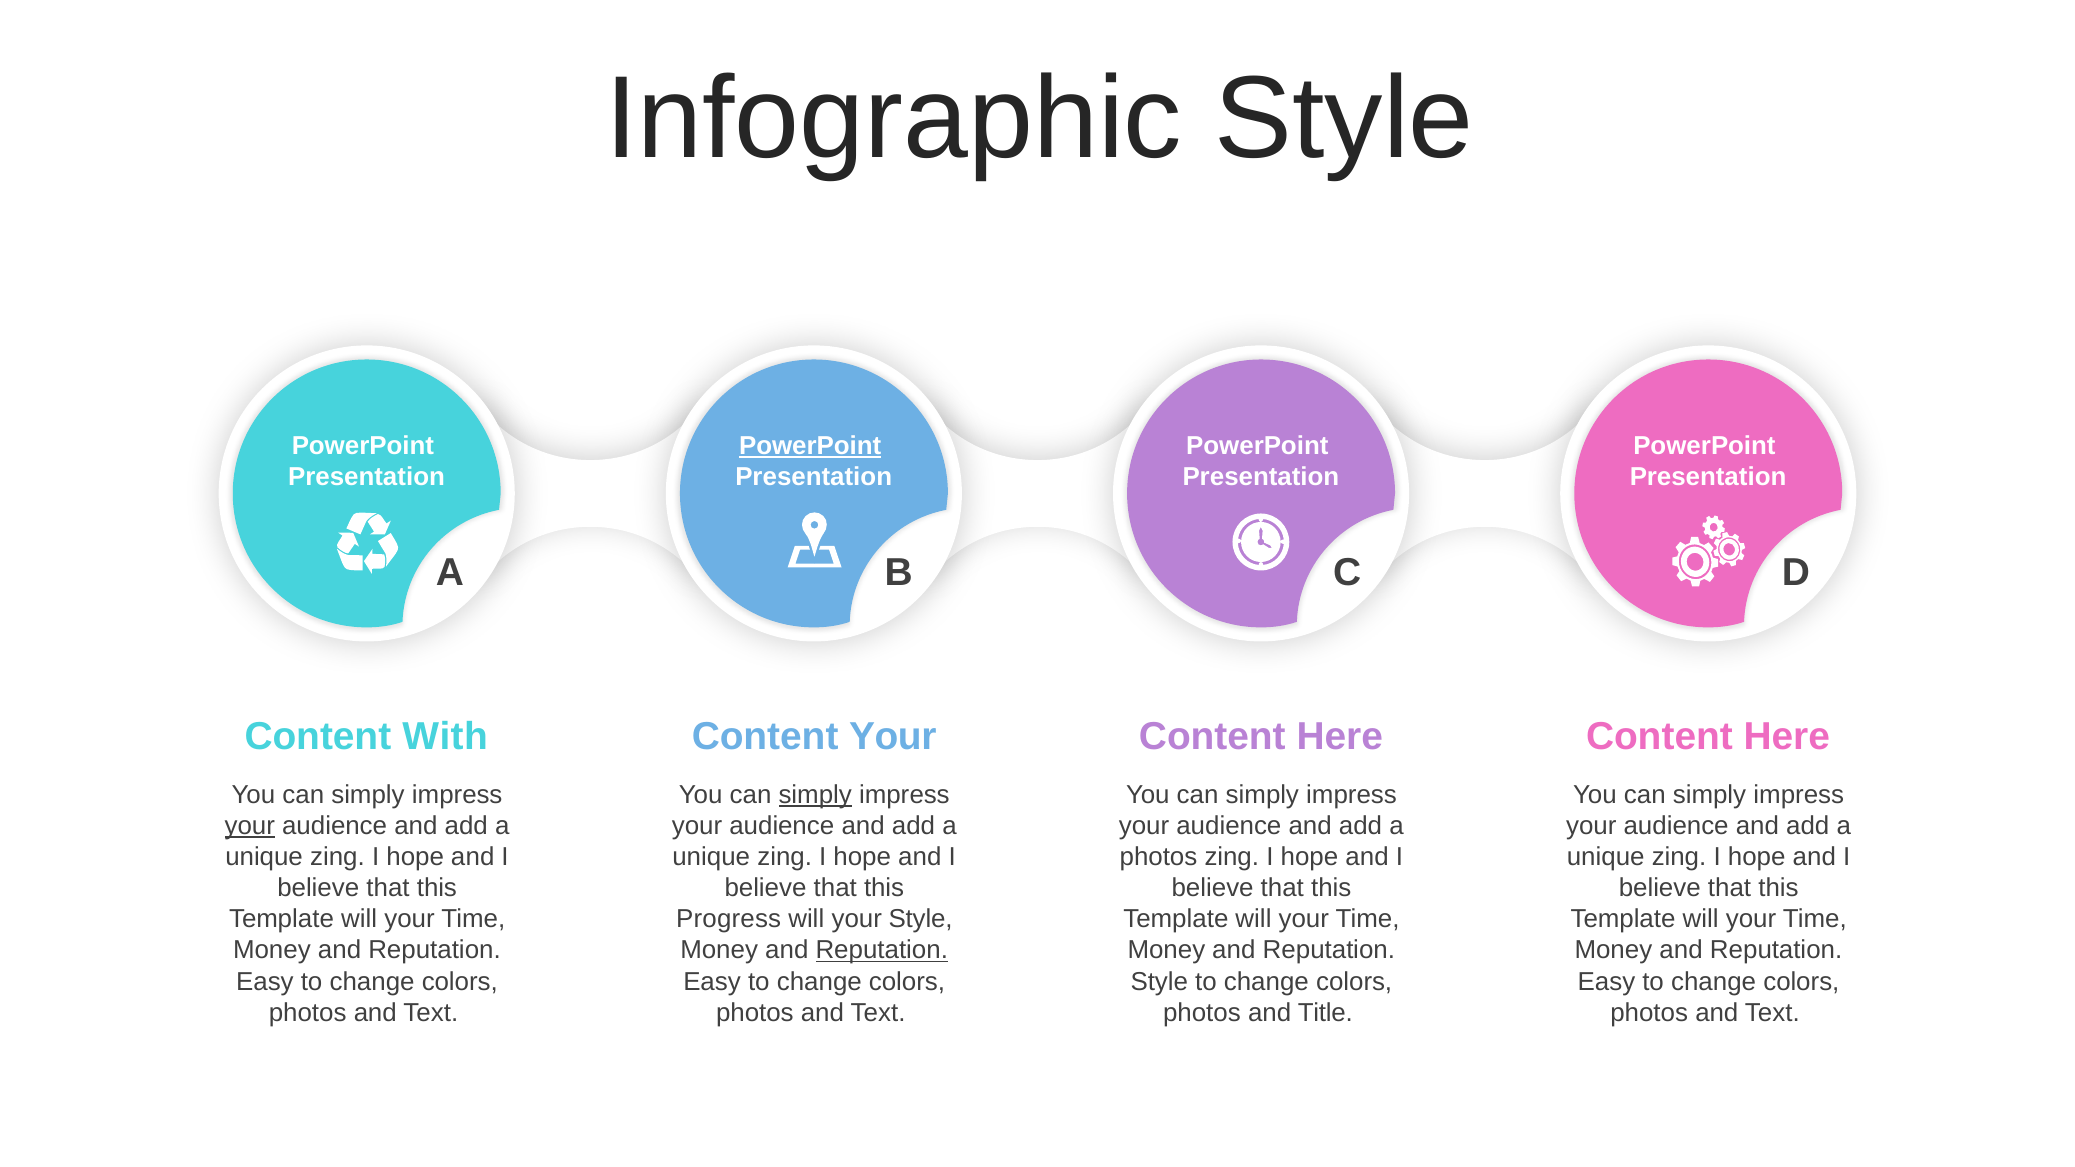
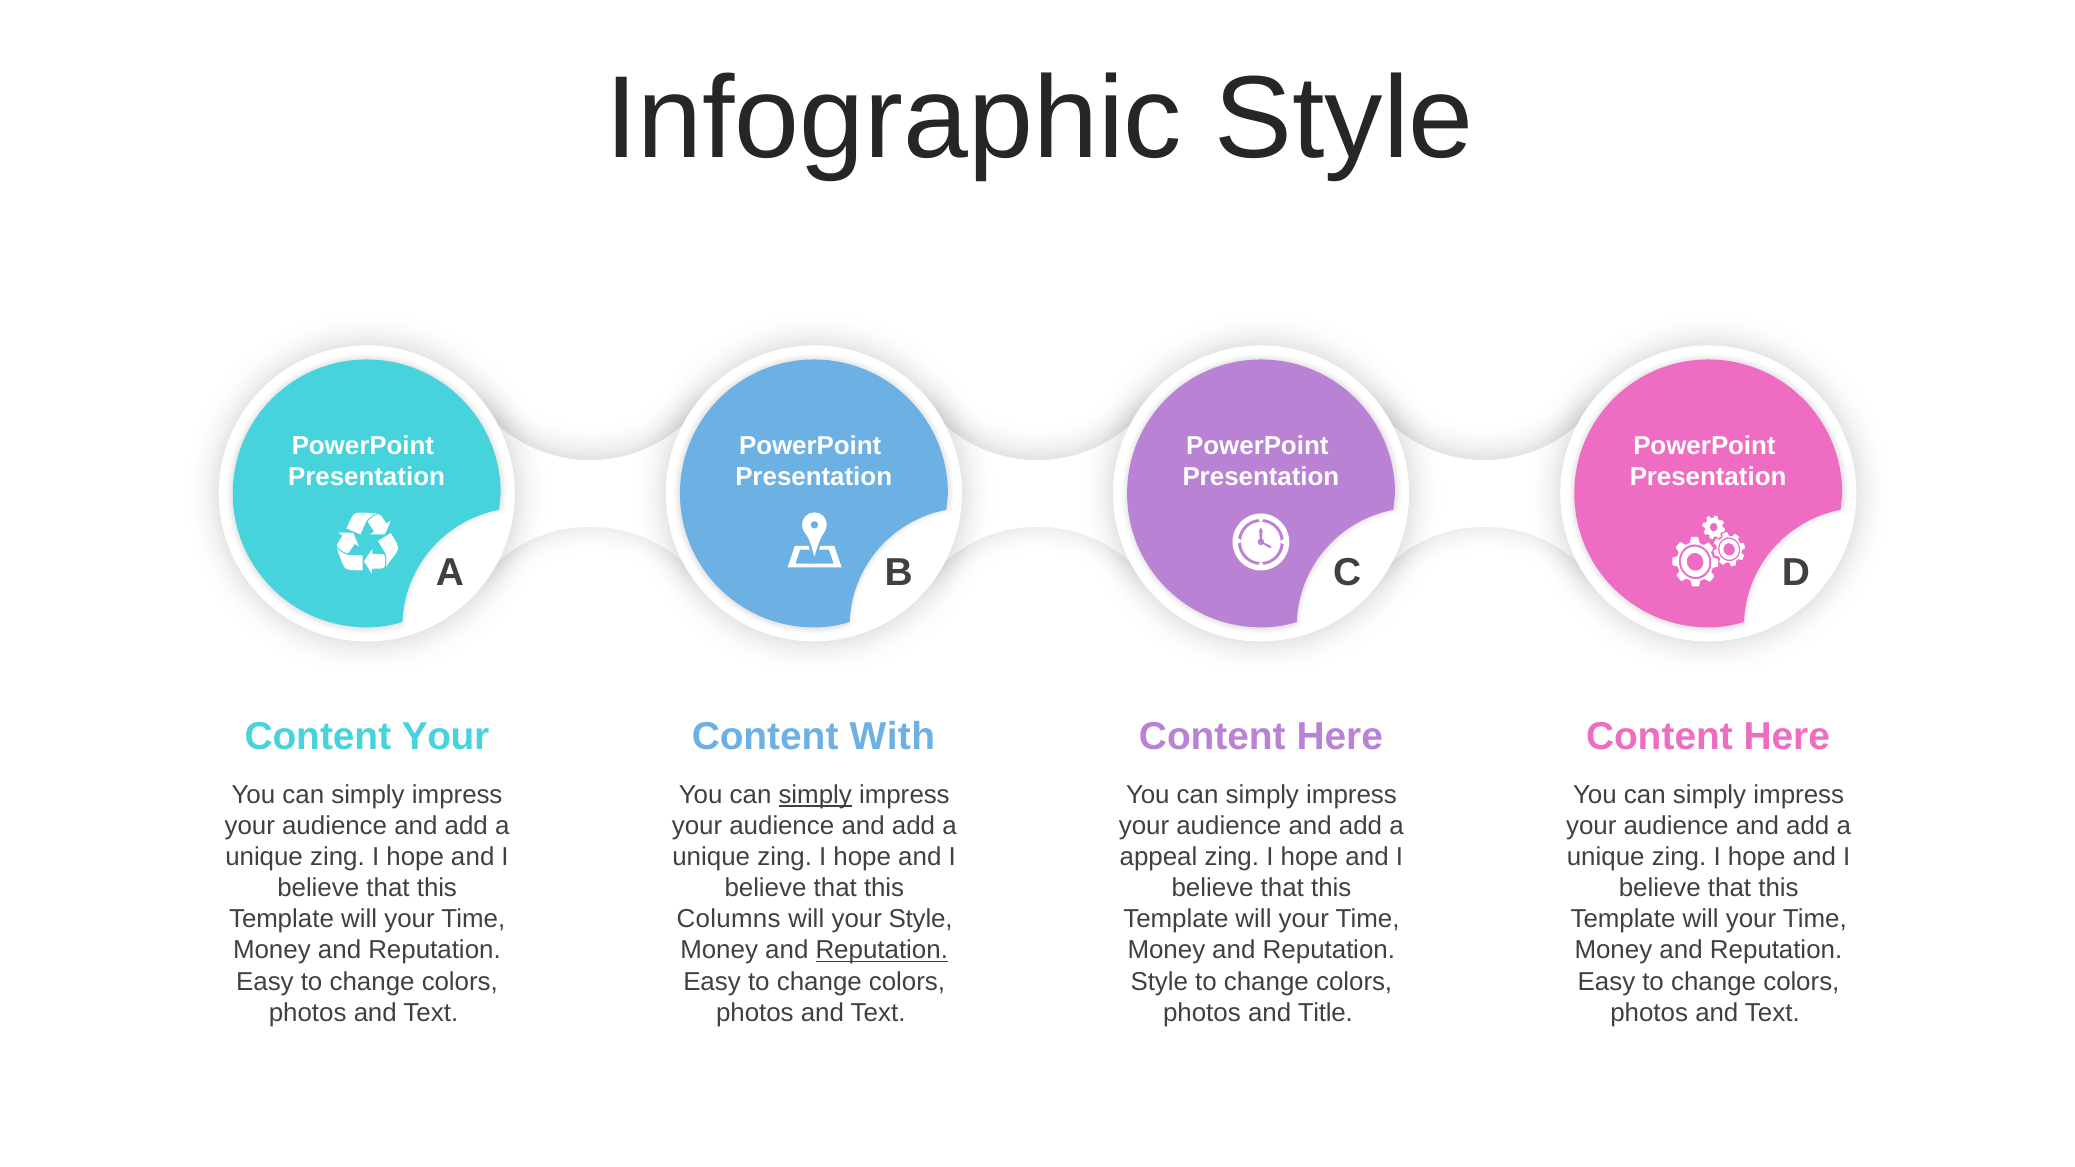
PowerPoint at (810, 446) underline: present -> none
Content With: With -> Your
Content Your: Your -> With
your at (250, 826) underline: present -> none
photos at (1158, 857): photos -> appeal
Progress: Progress -> Columns
